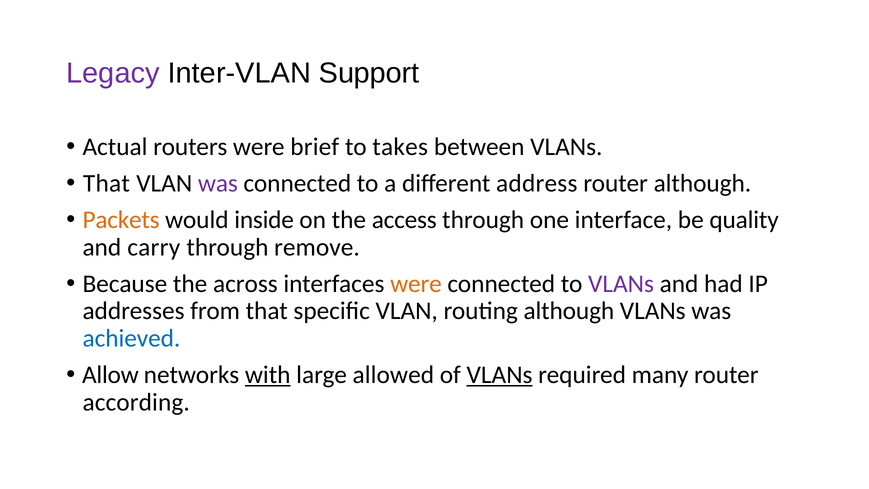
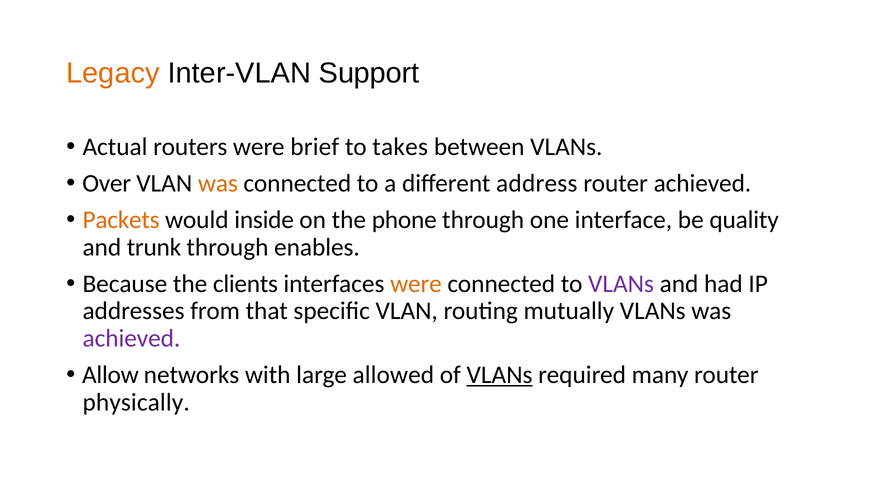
Legacy colour: purple -> orange
That at (106, 183): That -> Over
was at (218, 183) colour: purple -> orange
router although: although -> achieved
access: access -> phone
carry: carry -> trunk
remove: remove -> enables
across: across -> clients
routing although: although -> mutually
achieved at (131, 338) colour: blue -> purple
with underline: present -> none
according: according -> physically
